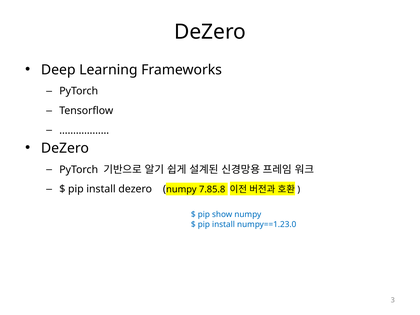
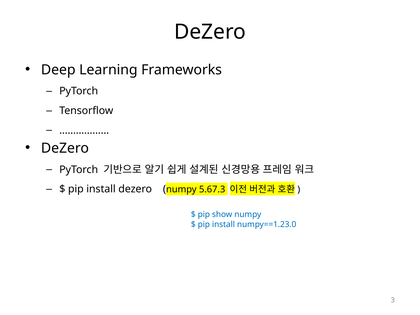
7.85.8: 7.85.8 -> 5.67.3
